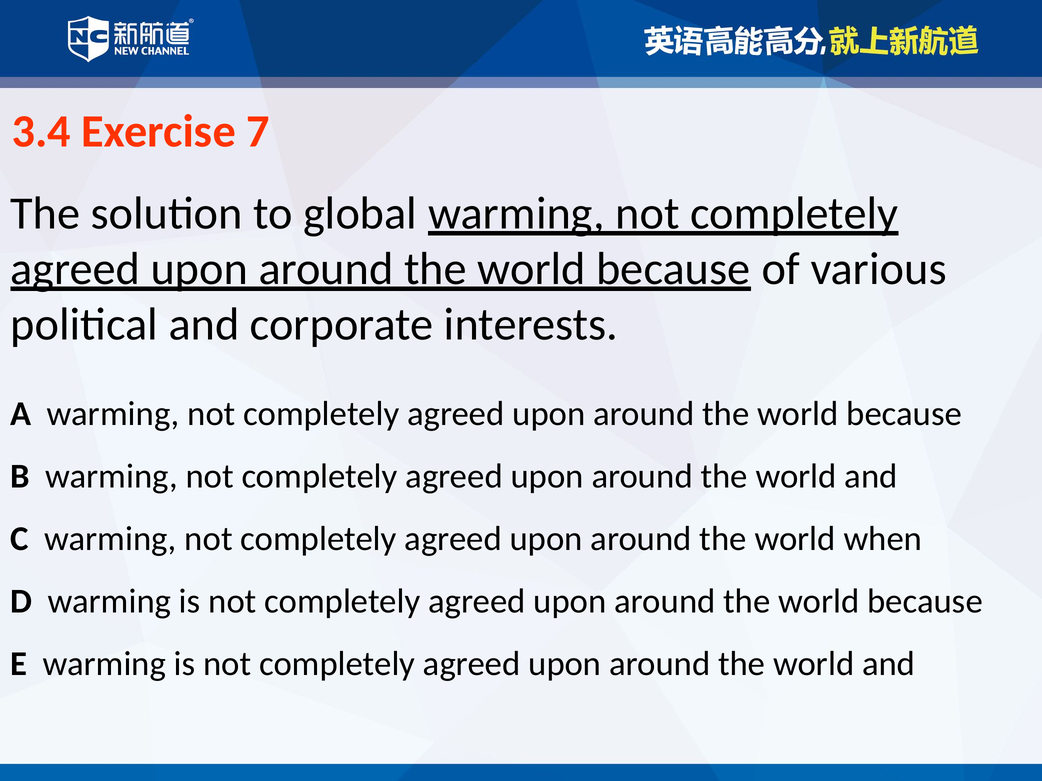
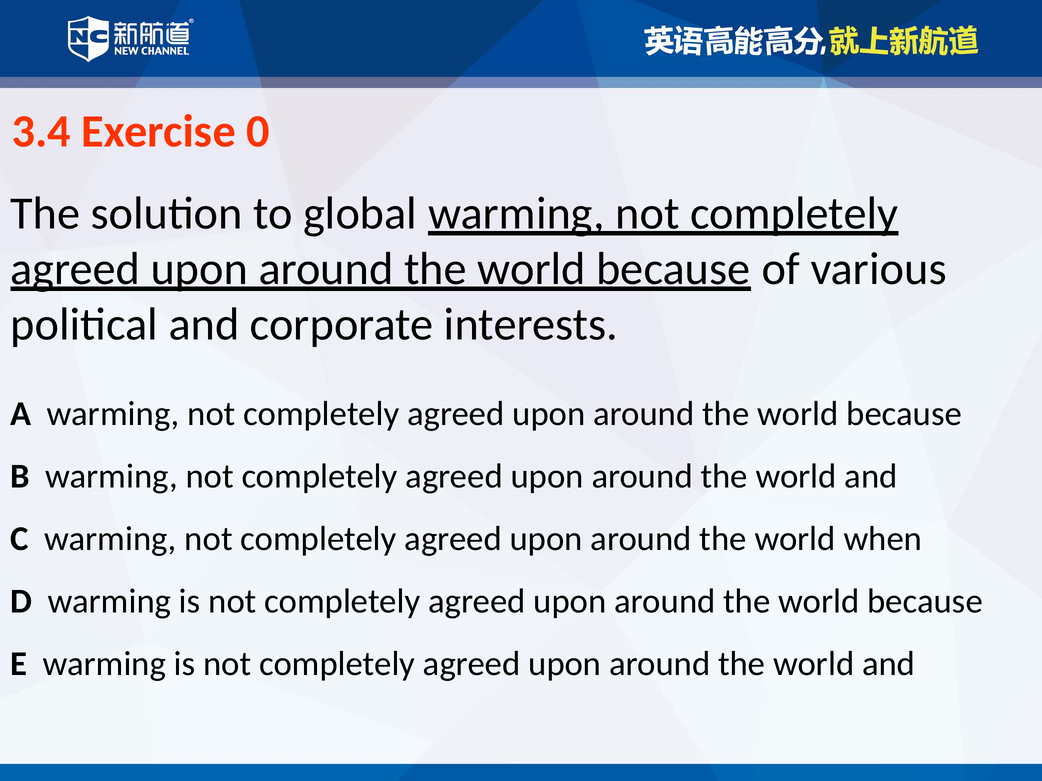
7: 7 -> 0
